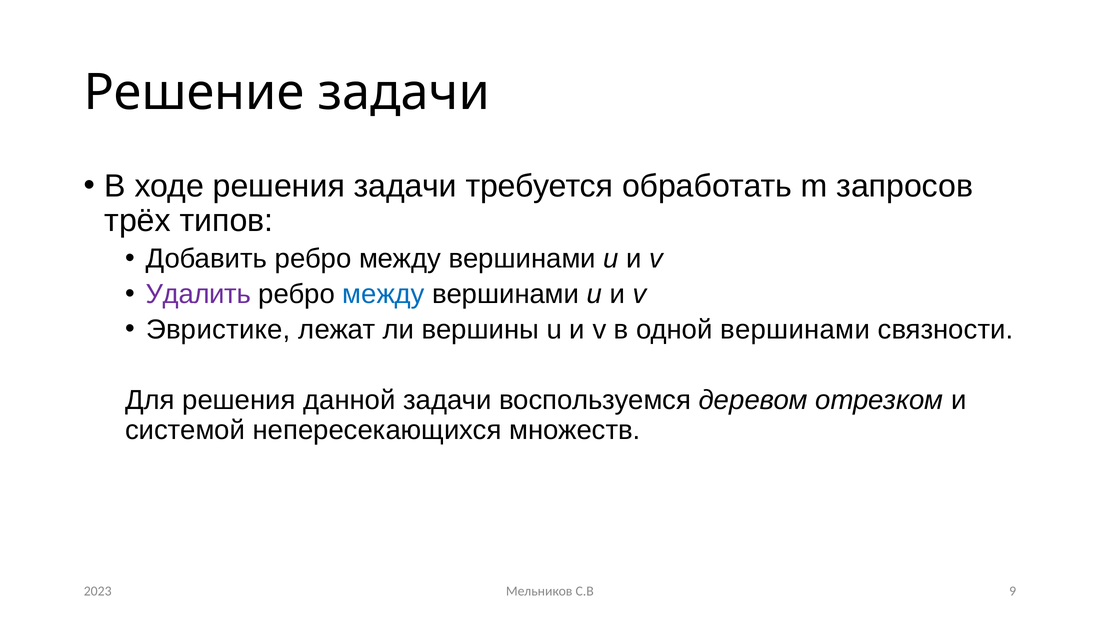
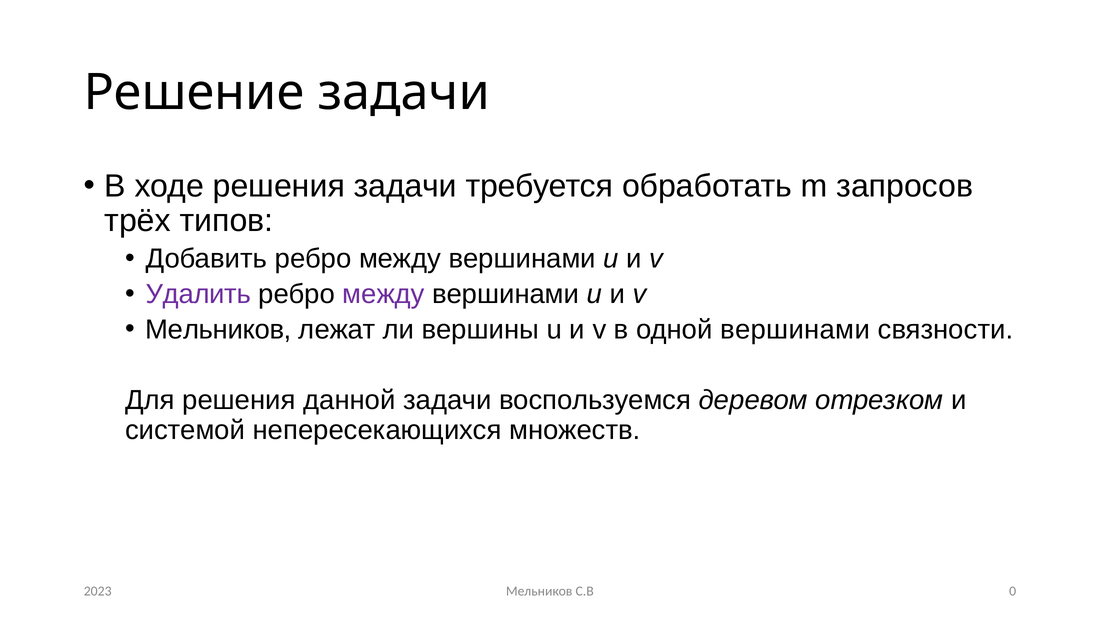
между at (384, 294) colour: blue -> purple
Эвристике at (218, 329): Эвристике -> Мельников
9: 9 -> 0
